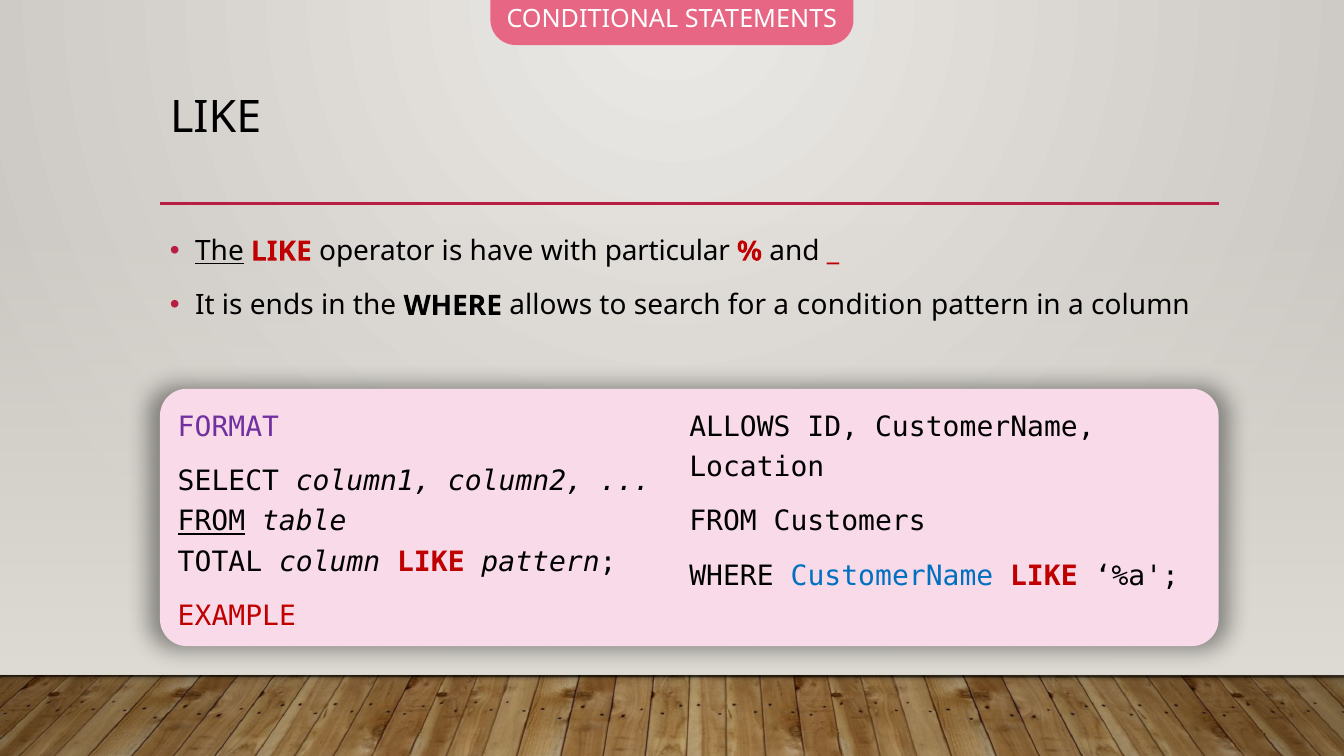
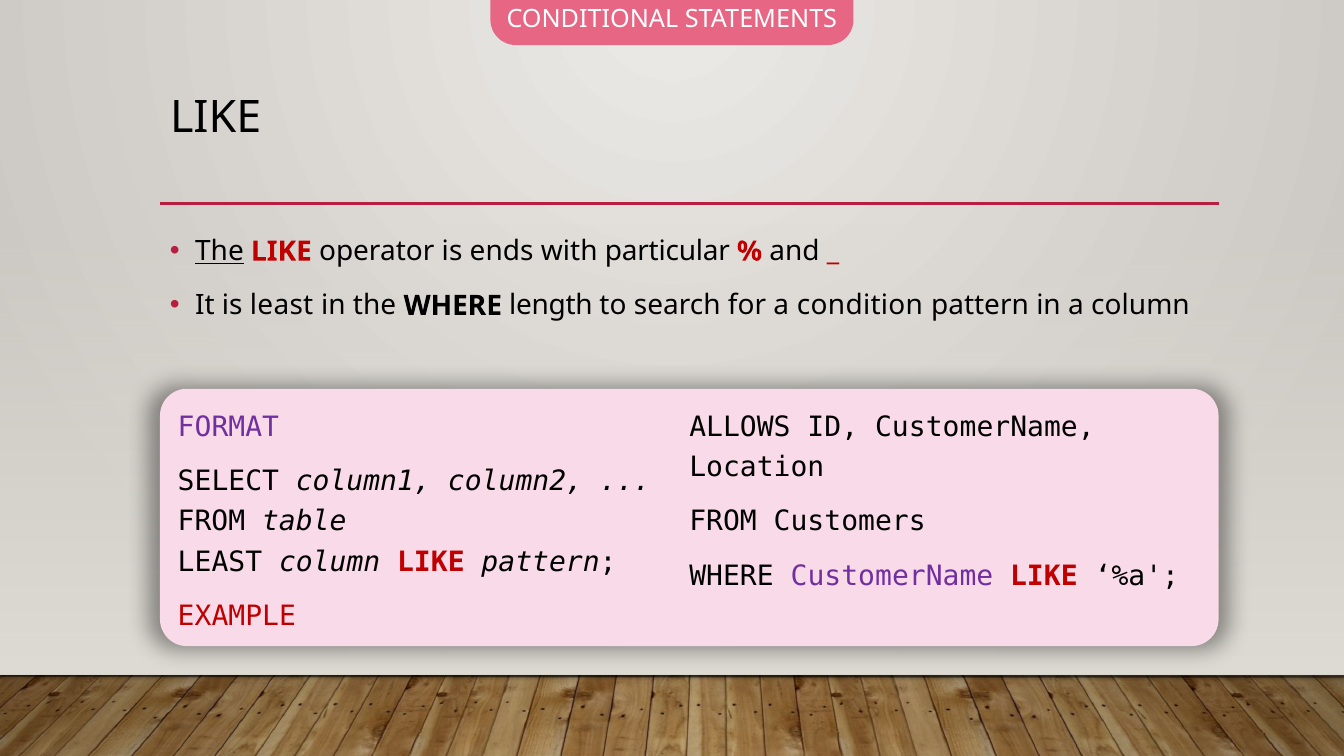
have: have -> ends
is ends: ends -> least
WHERE allows: allows -> length
FROM at (211, 522) underline: present -> none
TOTAL at (220, 562): TOTAL -> LEAST
CustomerName at (892, 576) colour: blue -> purple
